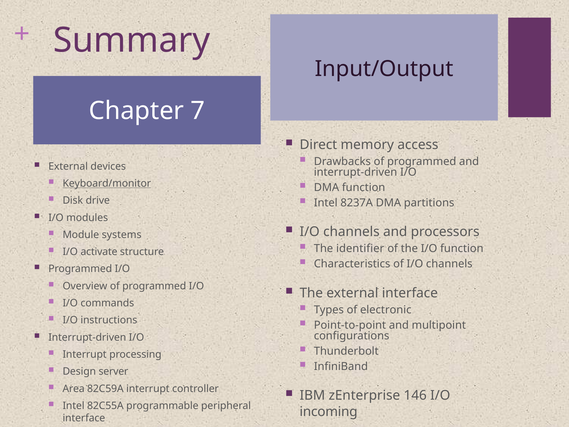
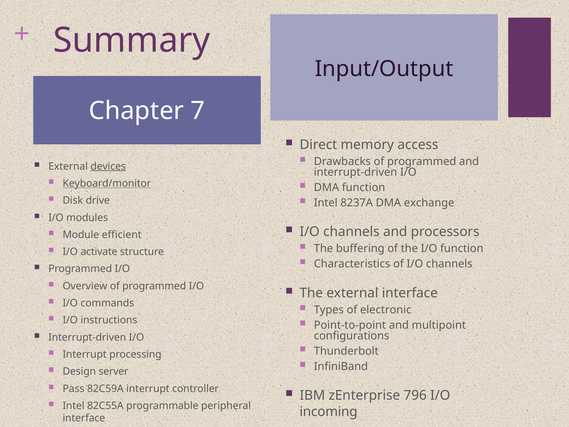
devices underline: none -> present
partitions: partitions -> exchange
systems: systems -> efficient
identifier: identifier -> buffering
Area: Area -> Pass
146: 146 -> 796
